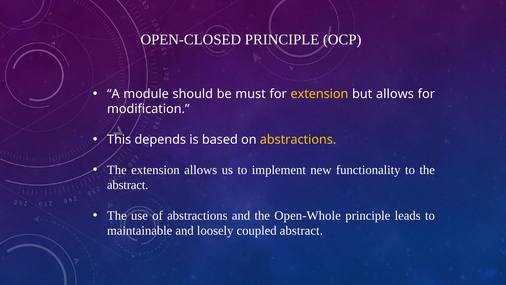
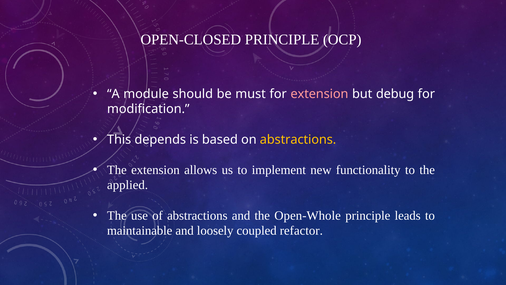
extension at (319, 94) colour: yellow -> pink
but allows: allows -> debug
abstract at (128, 185): abstract -> applied
coupled abstract: abstract -> refactor
